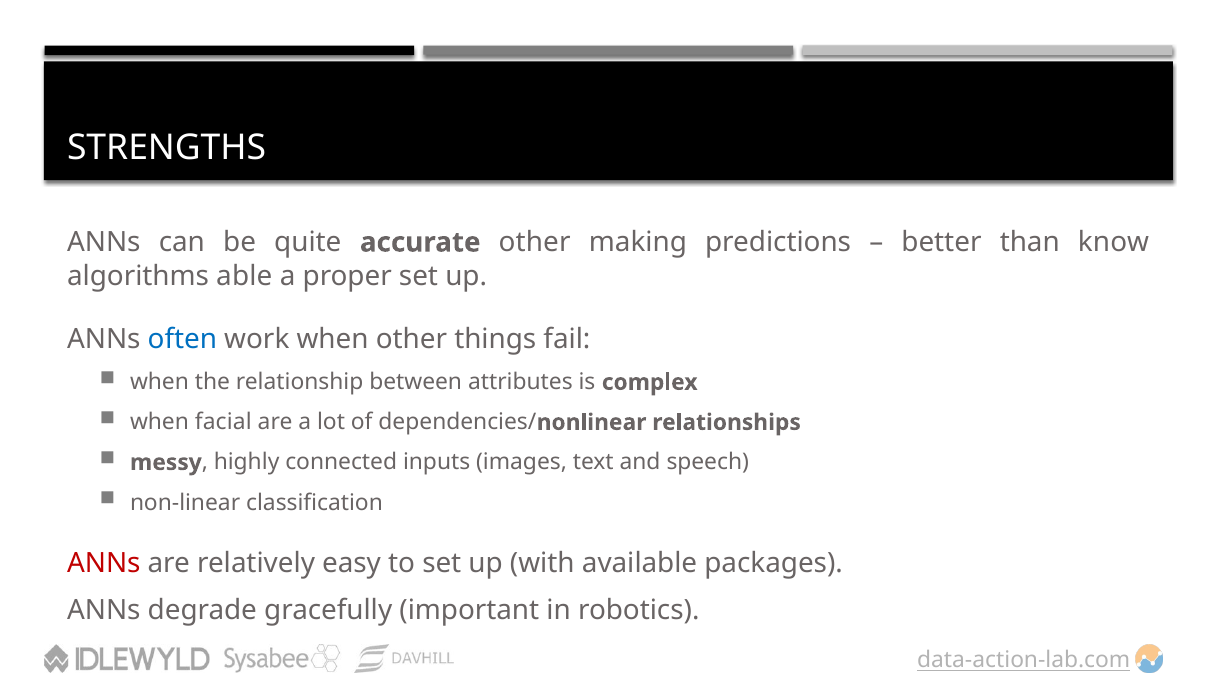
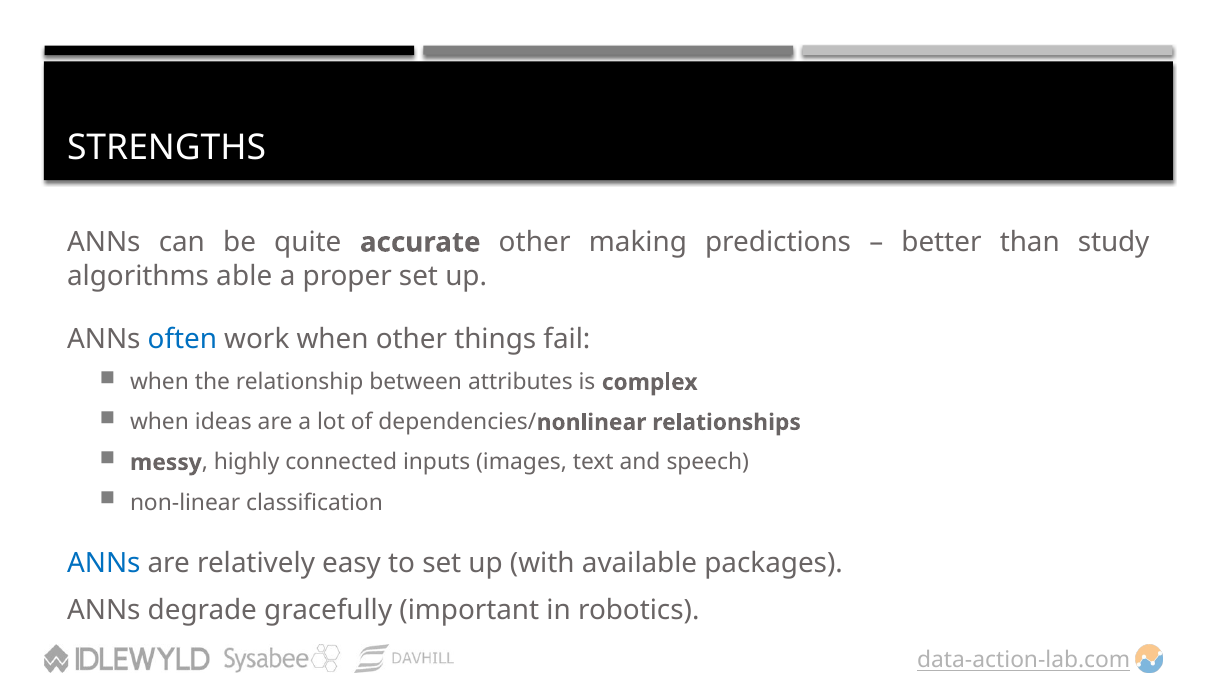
know: know -> study
facial: facial -> ideas
ANNs at (104, 563) colour: red -> blue
